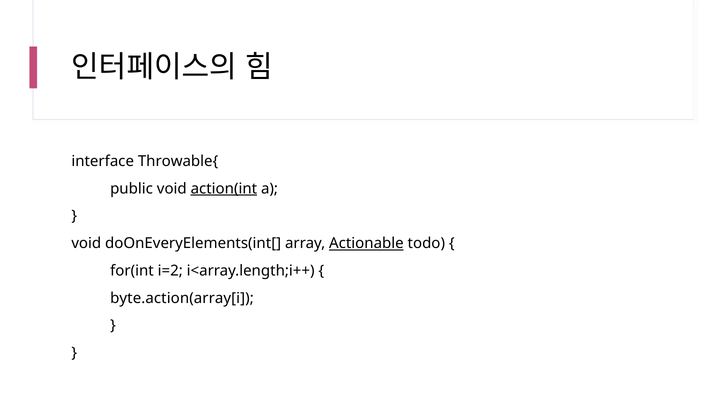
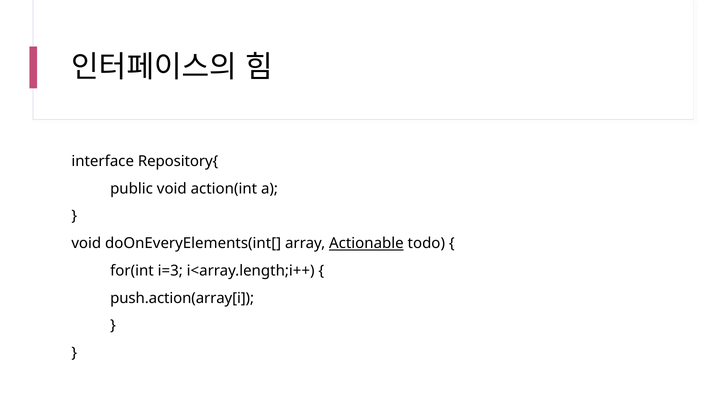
Throwable{: Throwable{ -> Repository{
action(int underline: present -> none
i=2: i=2 -> i=3
byte.action(array[i: byte.action(array[i -> push.action(array[i
